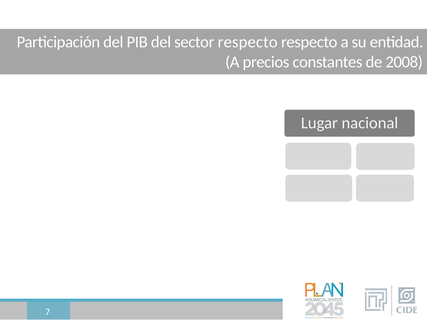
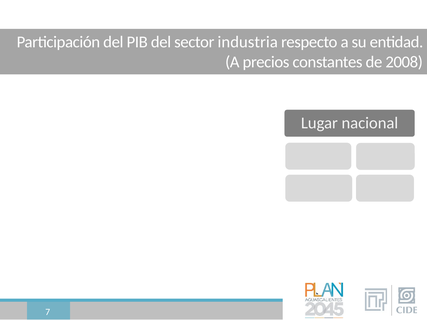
sector respecto: respecto -> industria
